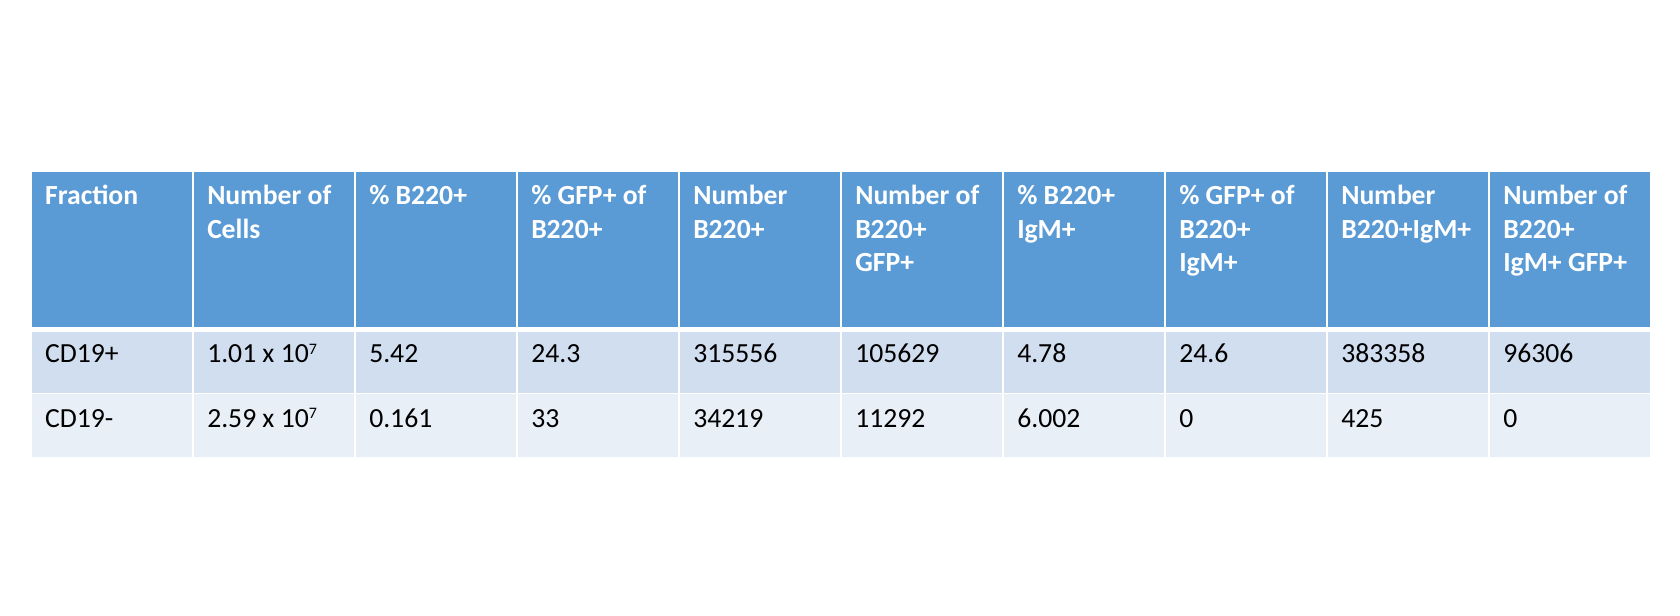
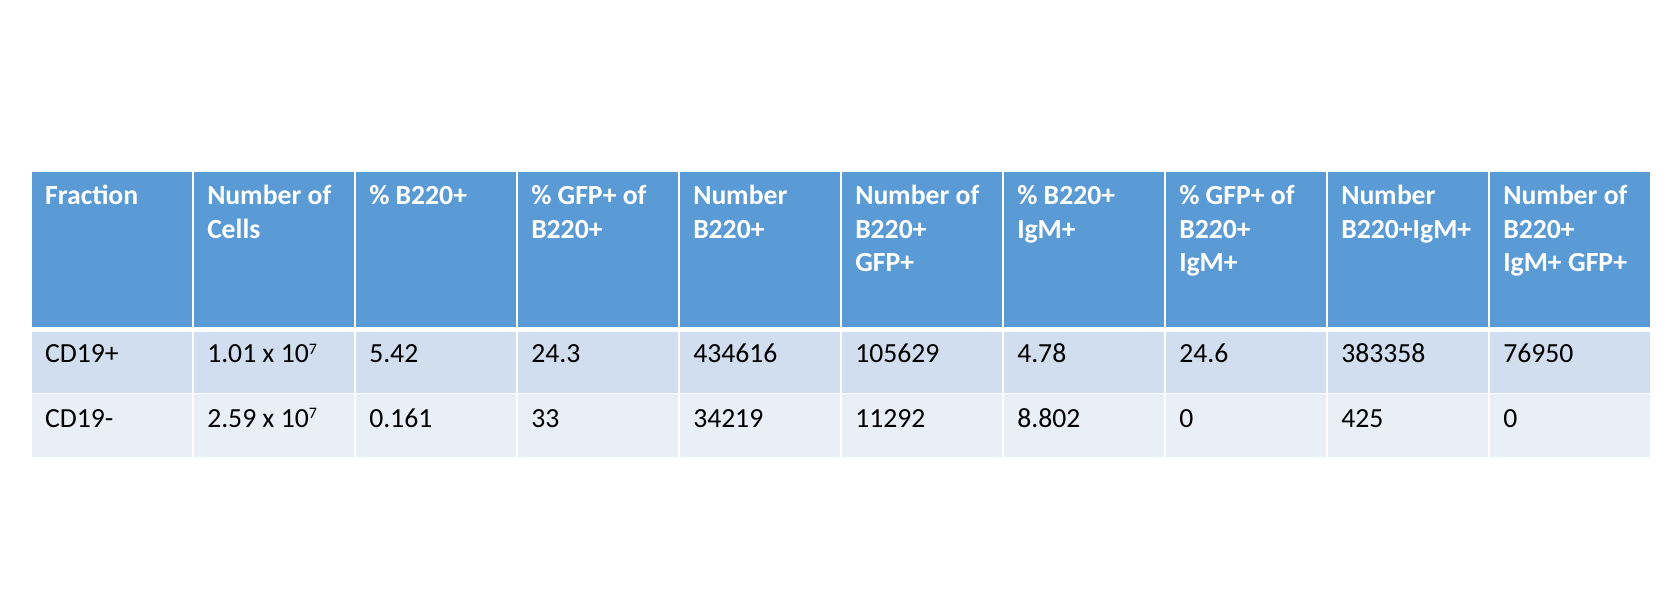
315556: 315556 -> 434616
96306: 96306 -> 76950
6.002: 6.002 -> 8.802
